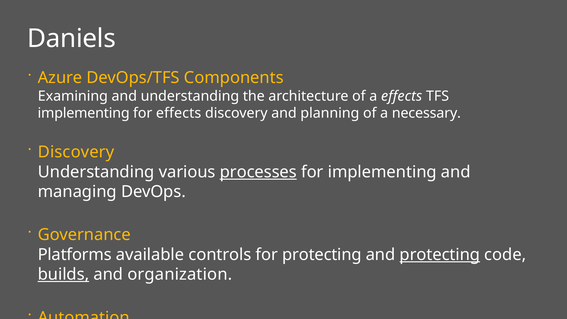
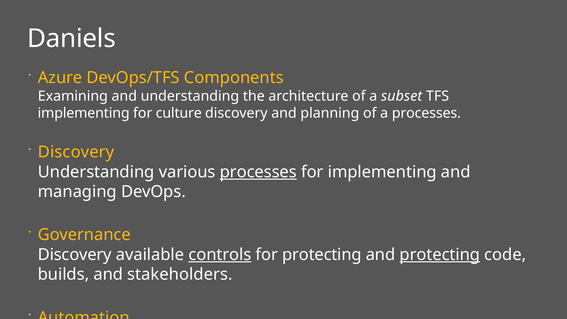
a effects: effects -> subset
for effects: effects -> culture
a necessary: necessary -> processes
Platforms at (75, 255): Platforms -> Discovery
controls underline: none -> present
builds underline: present -> none
organization: organization -> stakeholders
